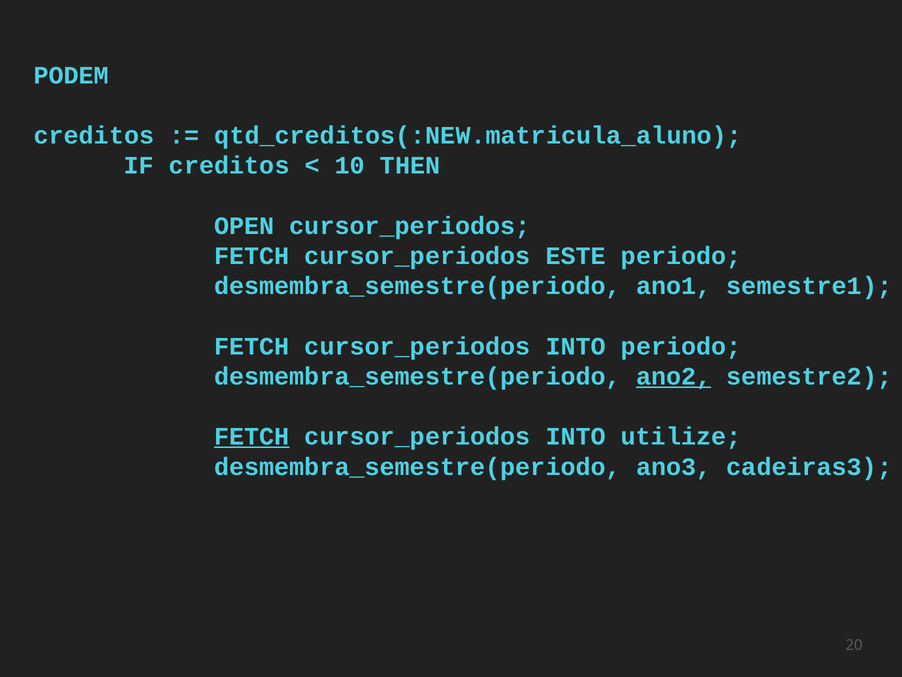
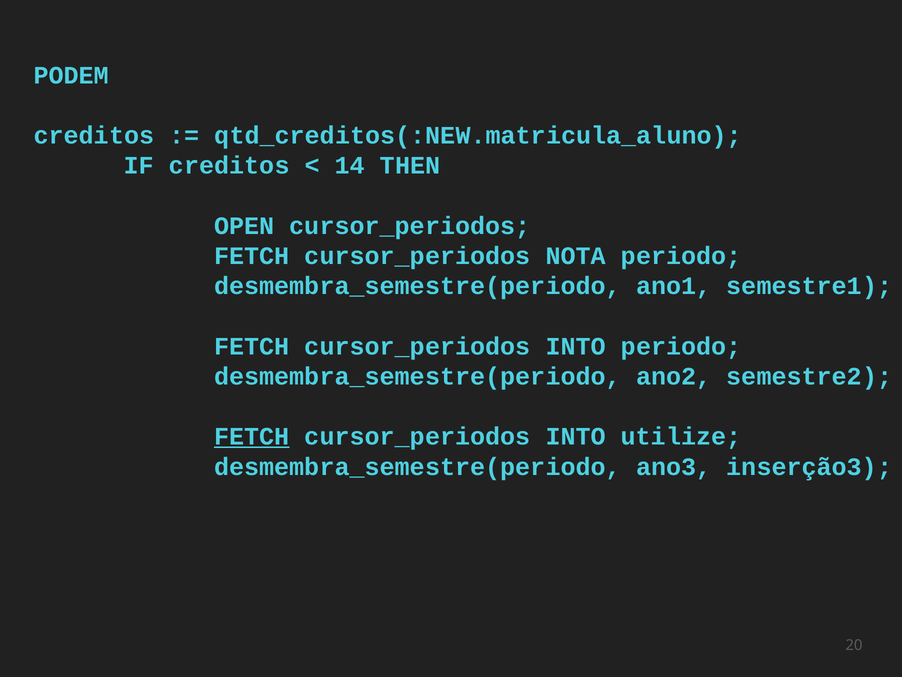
10: 10 -> 14
ESTE: ESTE -> NOTA
ano2 underline: present -> none
cadeiras3: cadeiras3 -> inserção3
